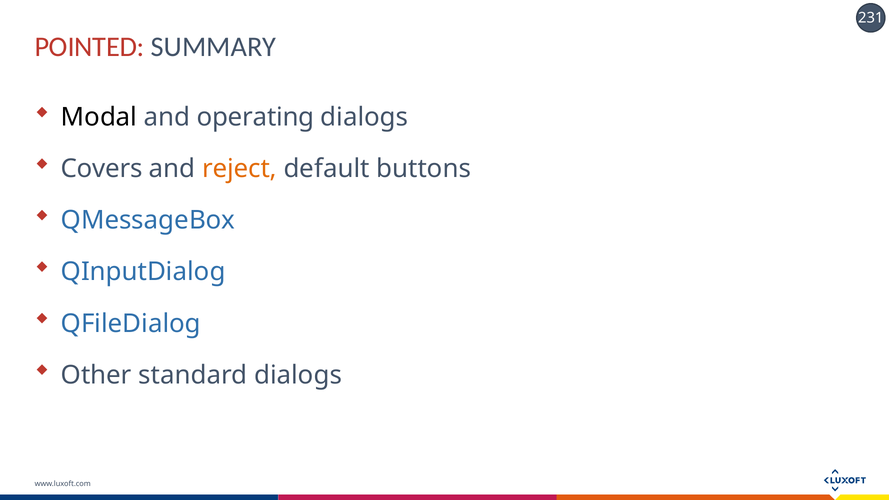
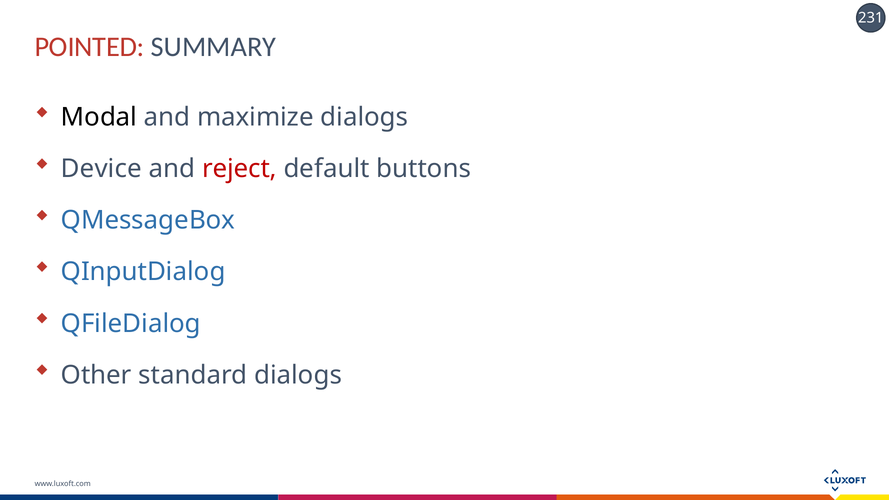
operating: operating -> maximize
Covers: Covers -> Device
reject colour: orange -> red
